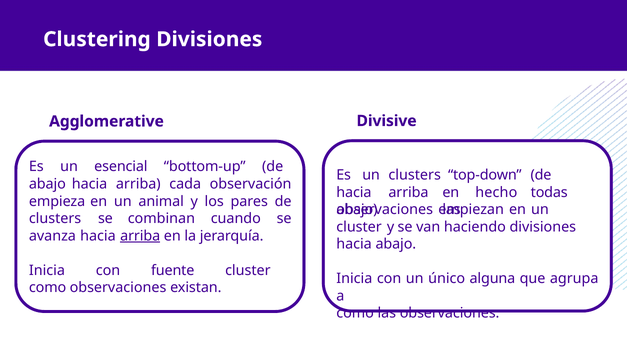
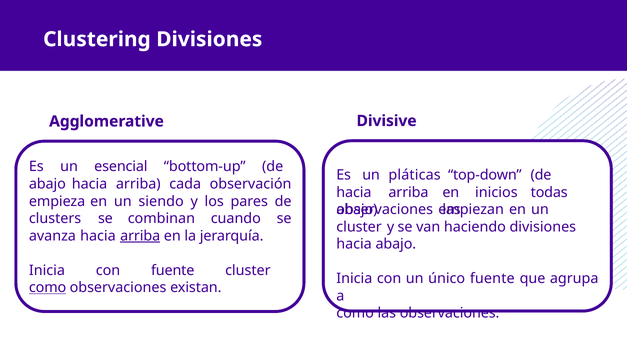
clusters at (415, 175): clusters -> pláticas
hecho: hecho -> inicios
animal: animal -> siendo
único alguna: alguna -> fuente
como at (48, 287) underline: none -> present
